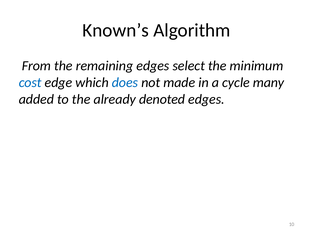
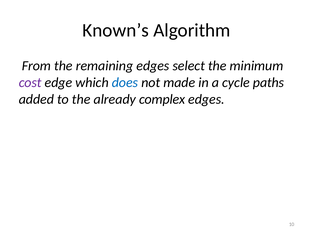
cost colour: blue -> purple
many: many -> paths
denoted: denoted -> complex
